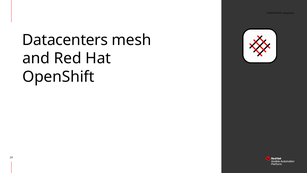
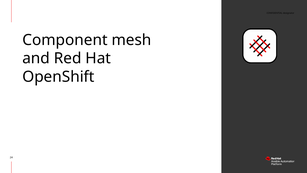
Datacenters: Datacenters -> Component
